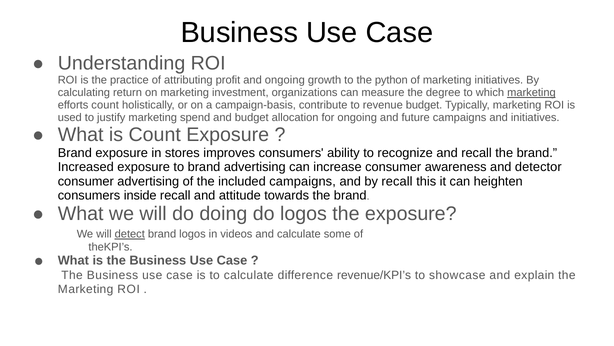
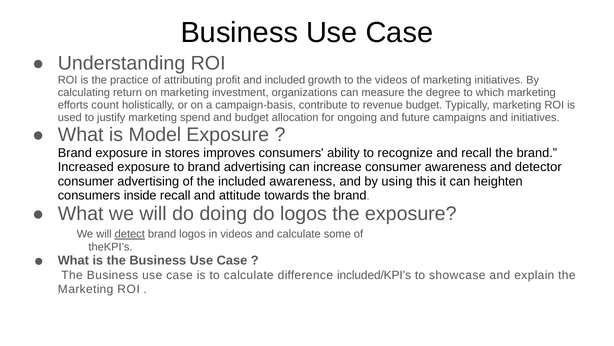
and ongoing: ongoing -> included
the python: python -> videos
marketing at (531, 93) underline: present -> none
is Count: Count -> Model
included campaigns: campaigns -> awareness
by recall: recall -> using
revenue/KPI’s: revenue/KPI’s -> included/KPI’s
